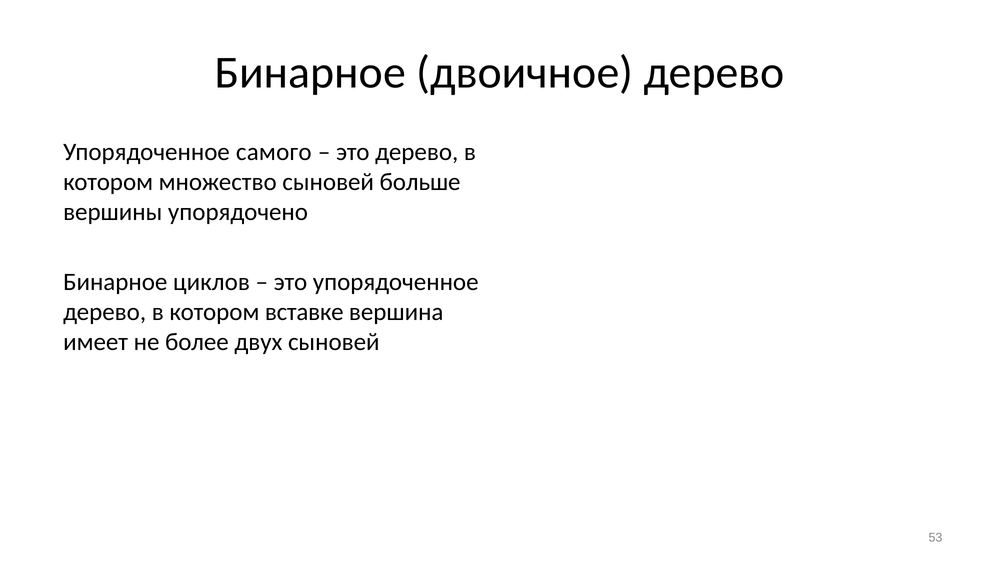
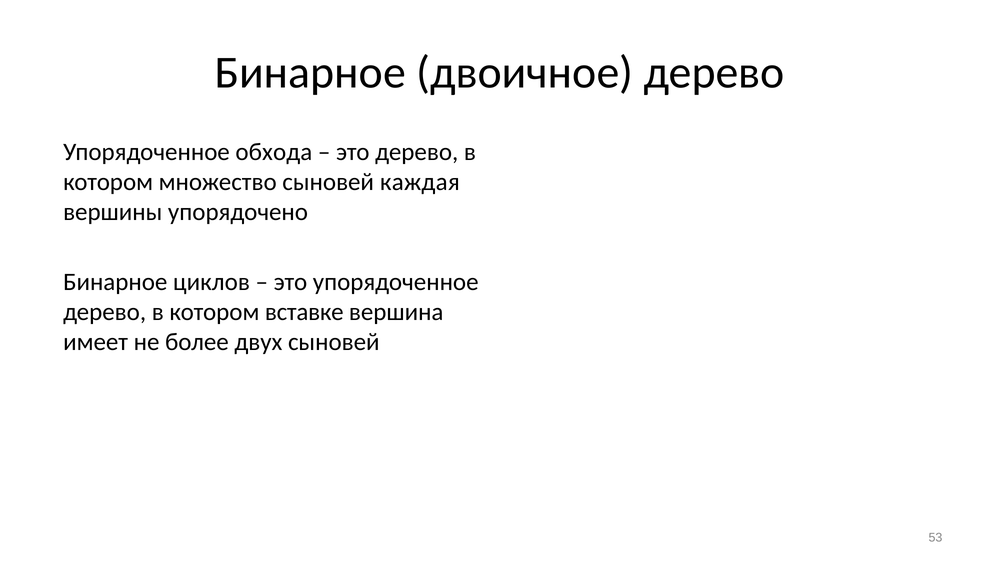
самого: самого -> обхода
больше: больше -> каждая
